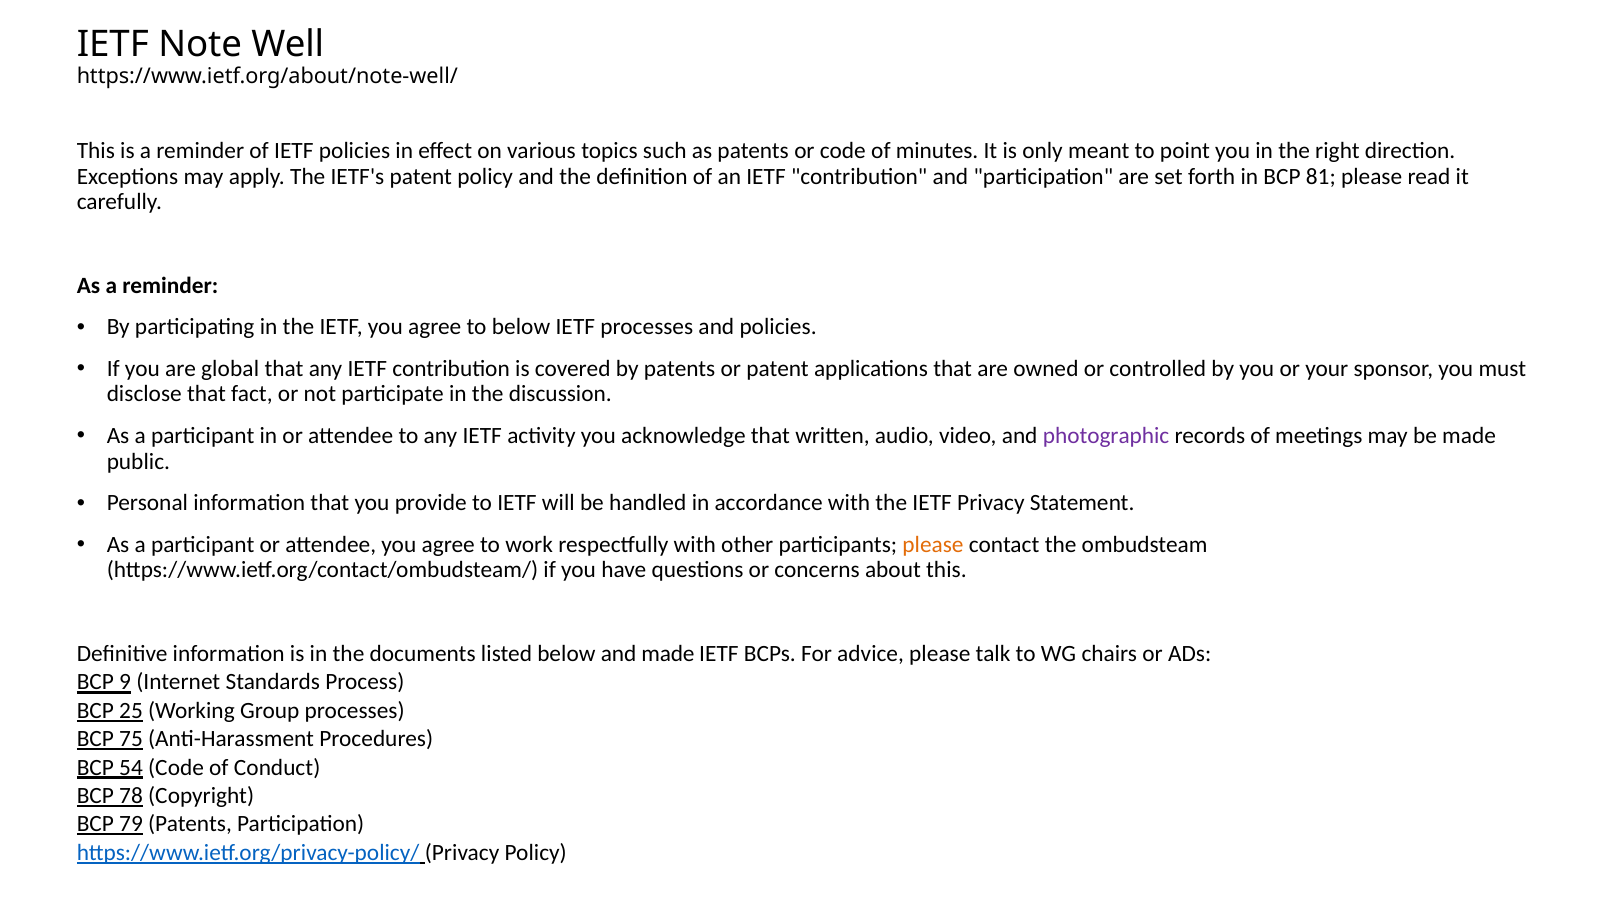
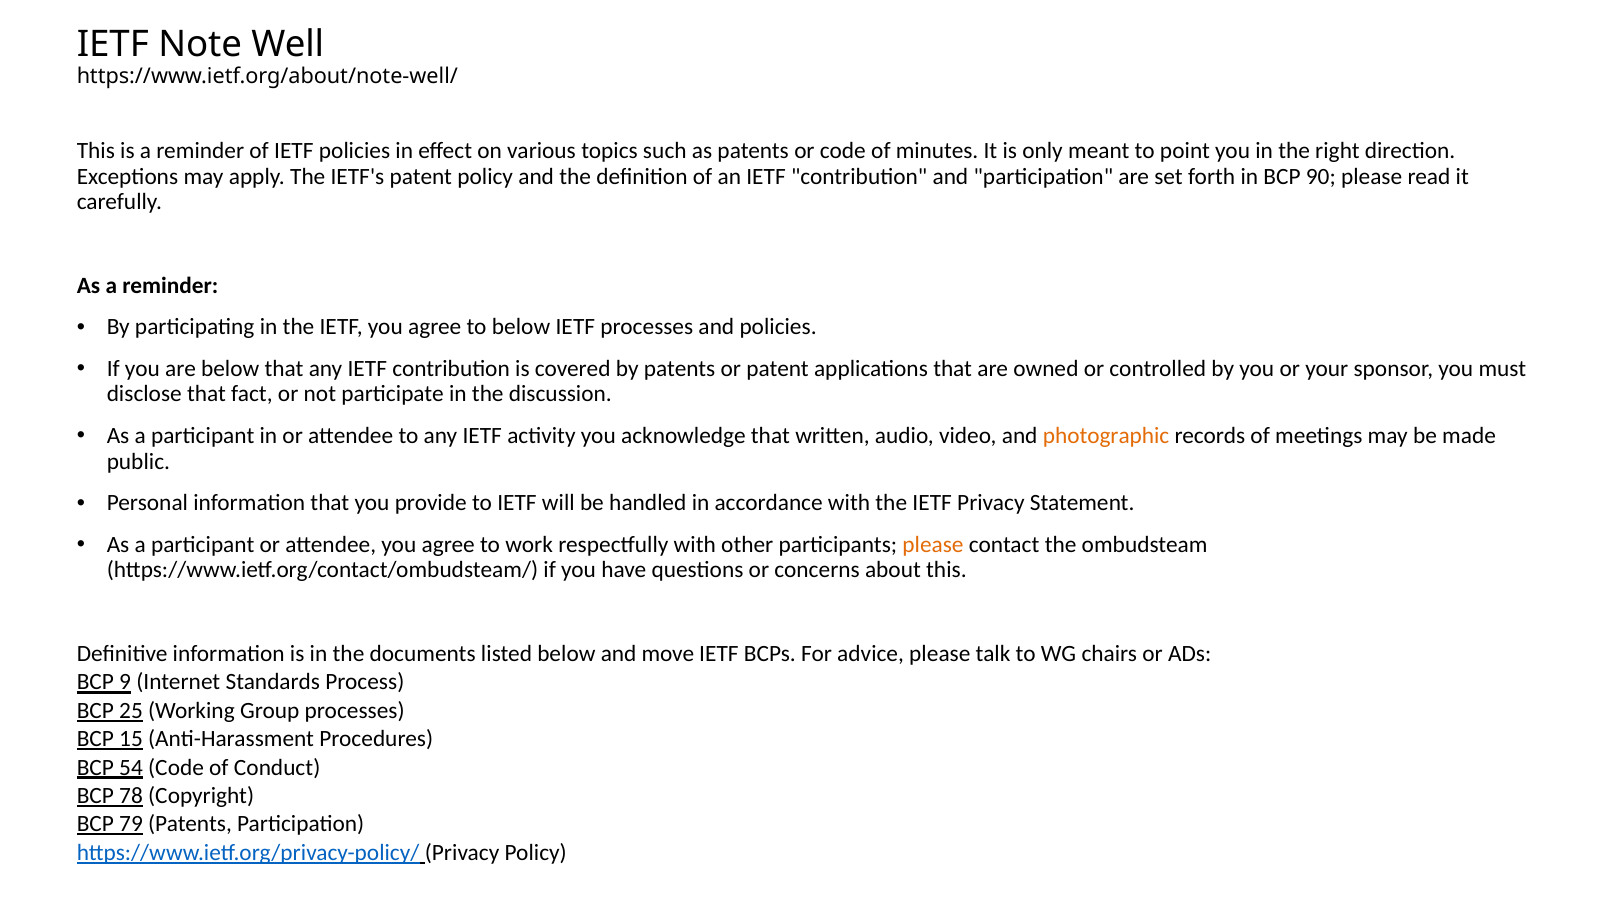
81: 81 -> 90
are global: global -> below
photographic colour: purple -> orange
and made: made -> move
75: 75 -> 15
